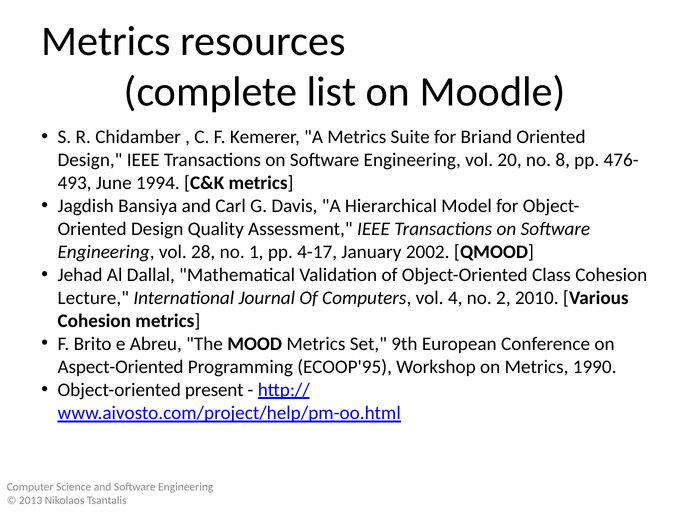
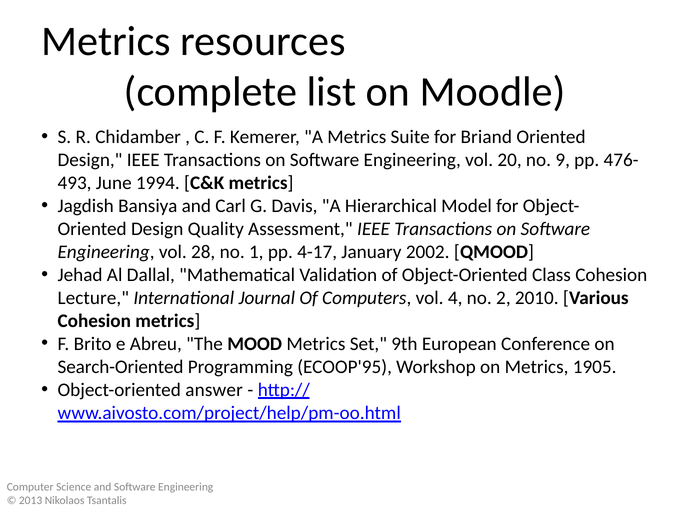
8: 8 -> 9
Aspect-Oriented: Aspect-Oriented -> Search-Oriented
1990: 1990 -> 1905
present: present -> answer
